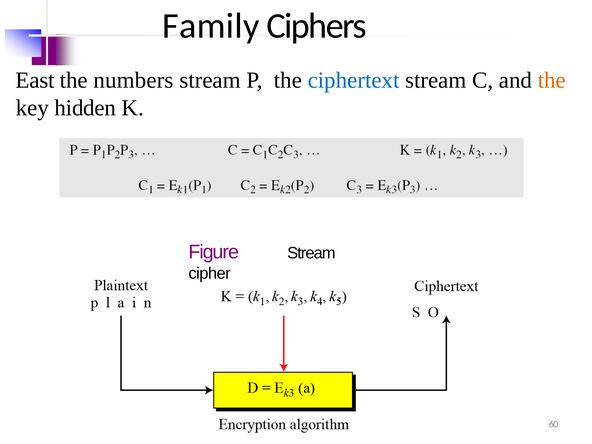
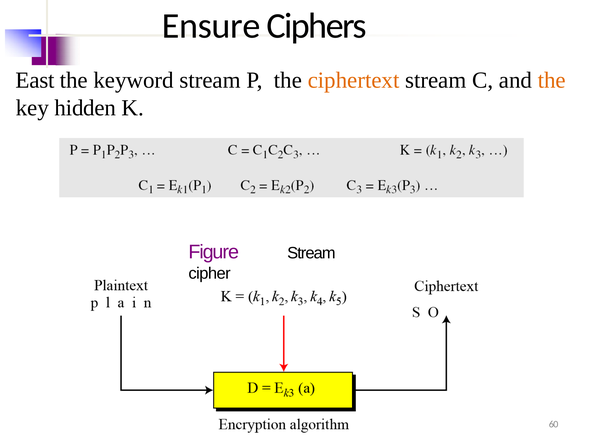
Family: Family -> Ensure
numbers: numbers -> keyword
ciphertext colour: blue -> orange
